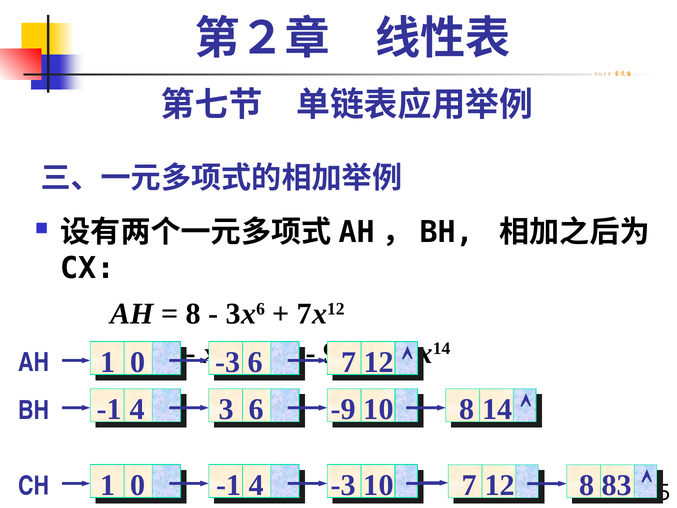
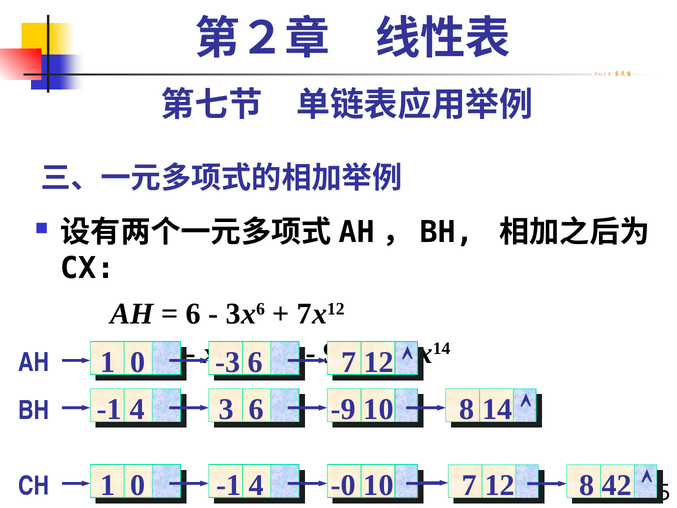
8 at (193, 314): 8 -> 6
-3 at (343, 485): -3 -> -0
83: 83 -> 42
